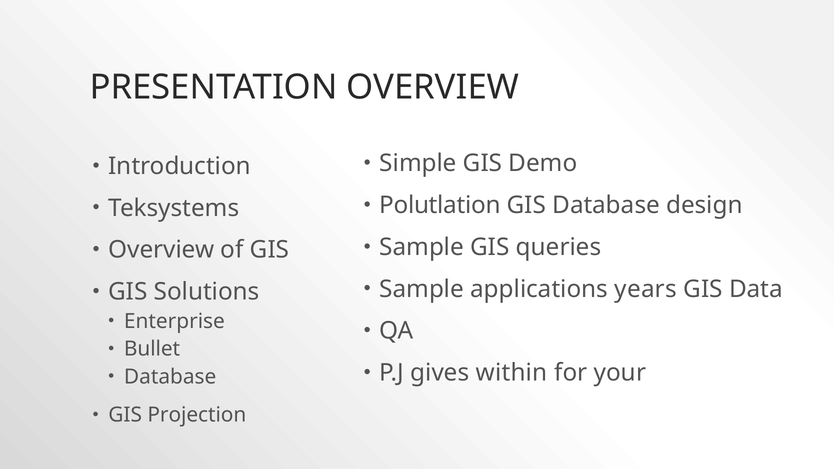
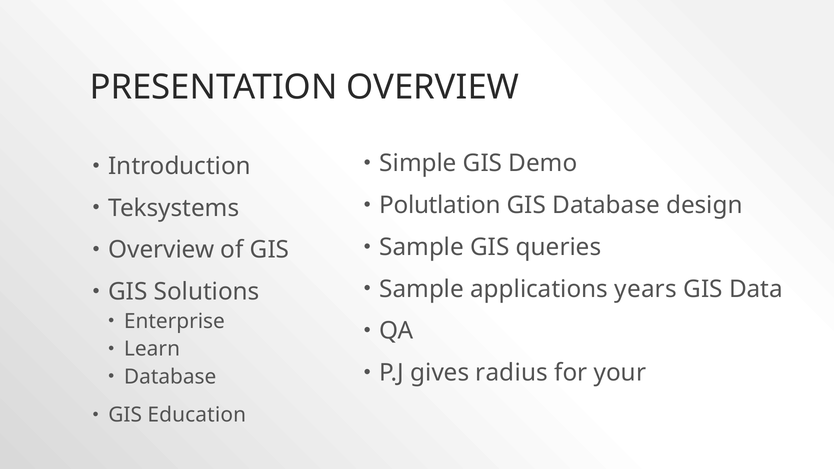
Bullet: Bullet -> Learn
within: within -> radius
Projection: Projection -> Education
